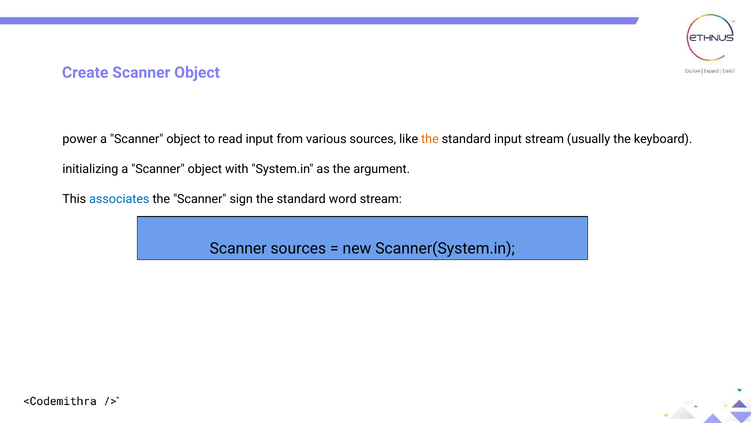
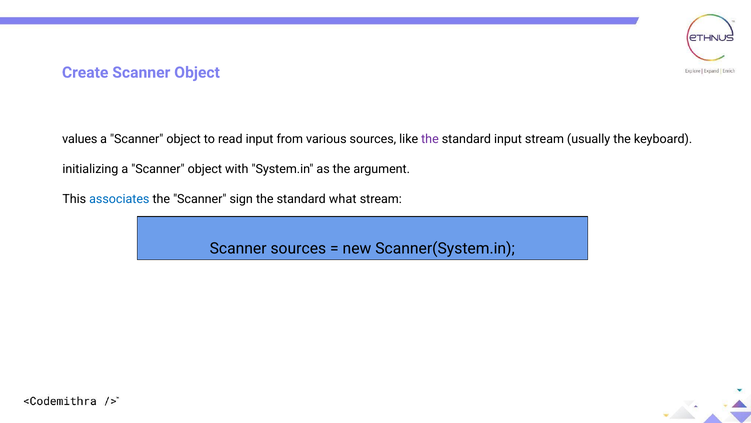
power: power -> values
the at (430, 139) colour: orange -> purple
word: word -> what
